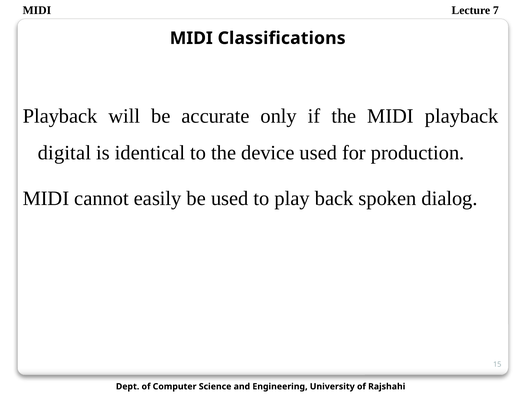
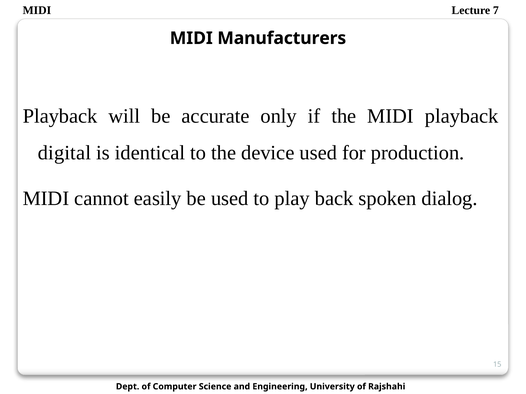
Classifications: Classifications -> Manufacturers
